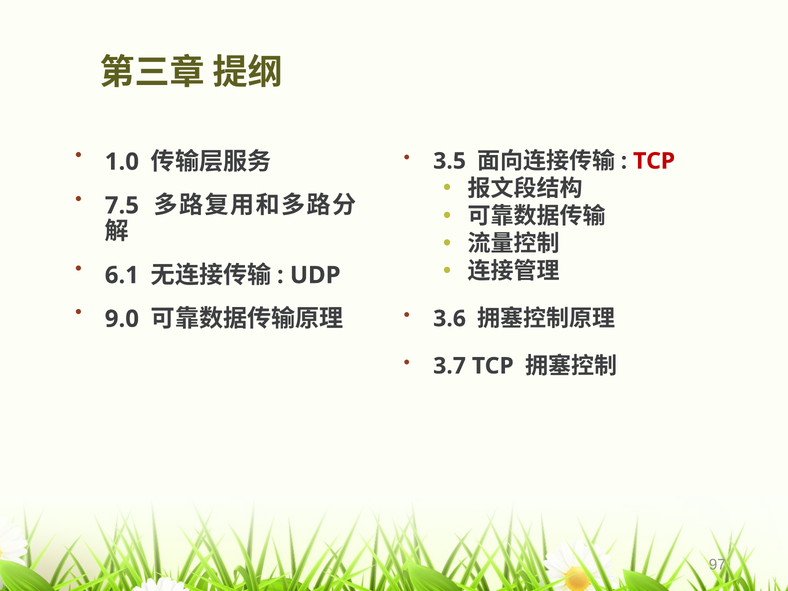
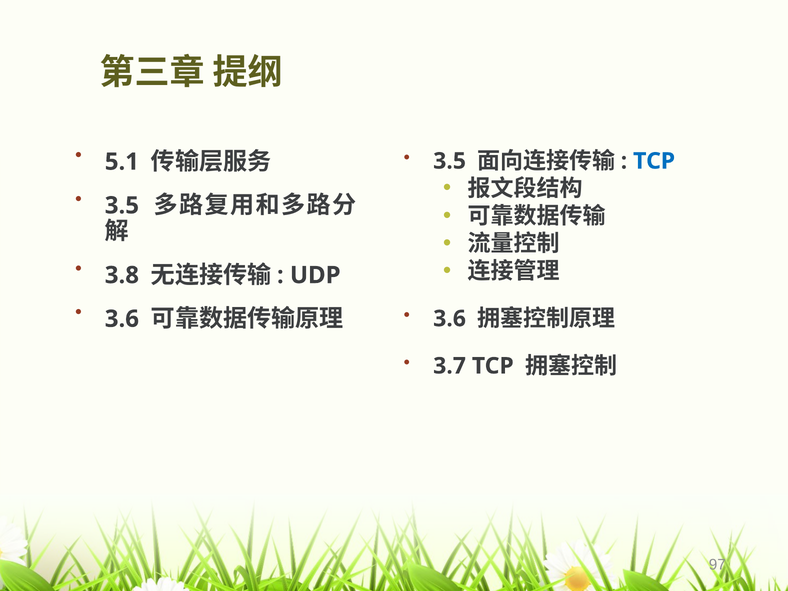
1.0: 1.0 -> 5.1
TCP at (654, 161) colour: red -> blue
7.5 at (122, 205): 7.5 -> 3.5
6.1: 6.1 -> 3.8
9.0 at (122, 319): 9.0 -> 3.6
